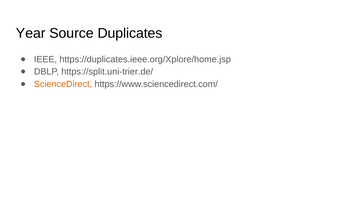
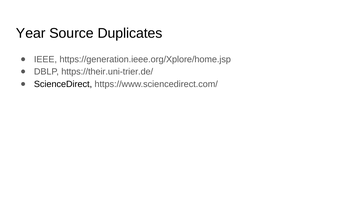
https://duplicates.ieee.org/Xplore/home.jsp: https://duplicates.ieee.org/Xplore/home.jsp -> https://generation.ieee.org/Xplore/home.jsp
https://split.uni-trier.de/: https://split.uni-trier.de/ -> https://their.uni-trier.de/
ScienceDirect colour: orange -> black
